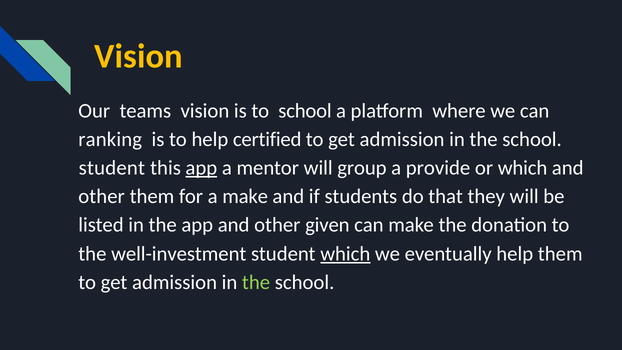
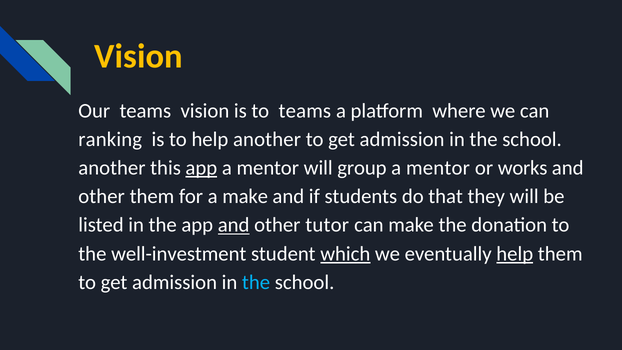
to school: school -> teams
help certified: certified -> another
student at (112, 168): student -> another
provide at (438, 168): provide -> mentor
or which: which -> works
and at (234, 225) underline: none -> present
given: given -> tutor
help at (515, 254) underline: none -> present
the at (256, 282) colour: light green -> light blue
